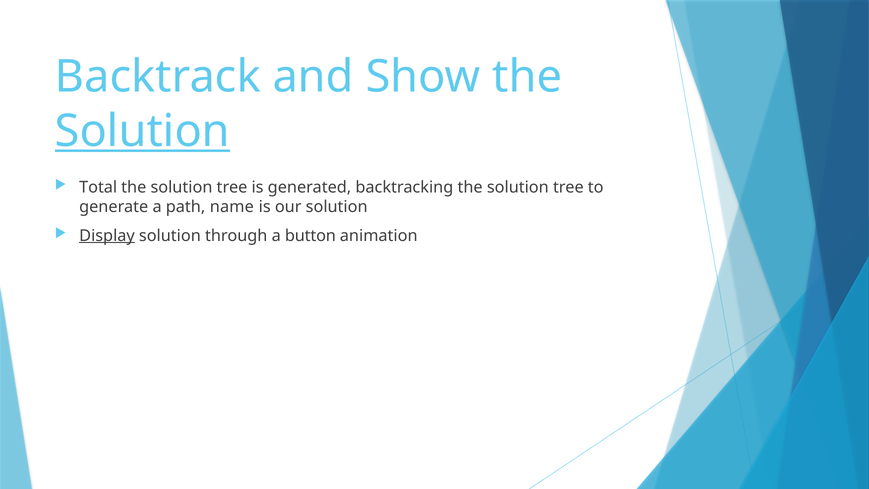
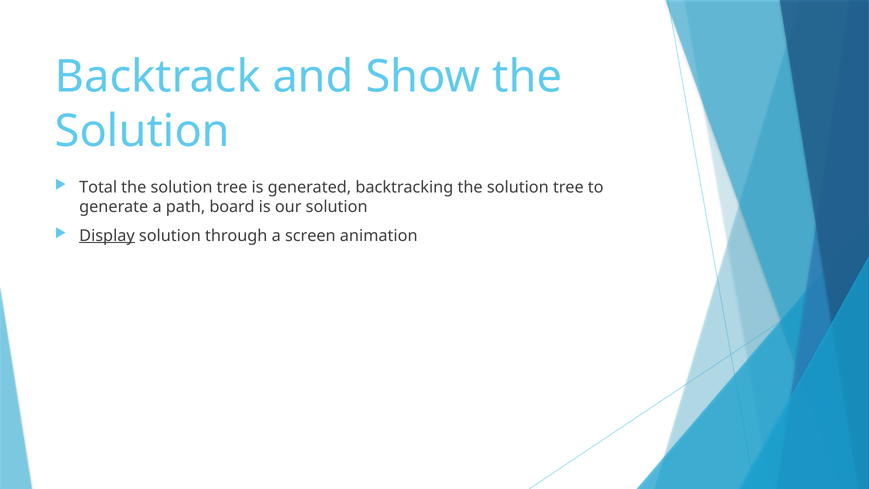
Solution at (142, 131) underline: present -> none
name: name -> board
button: button -> screen
